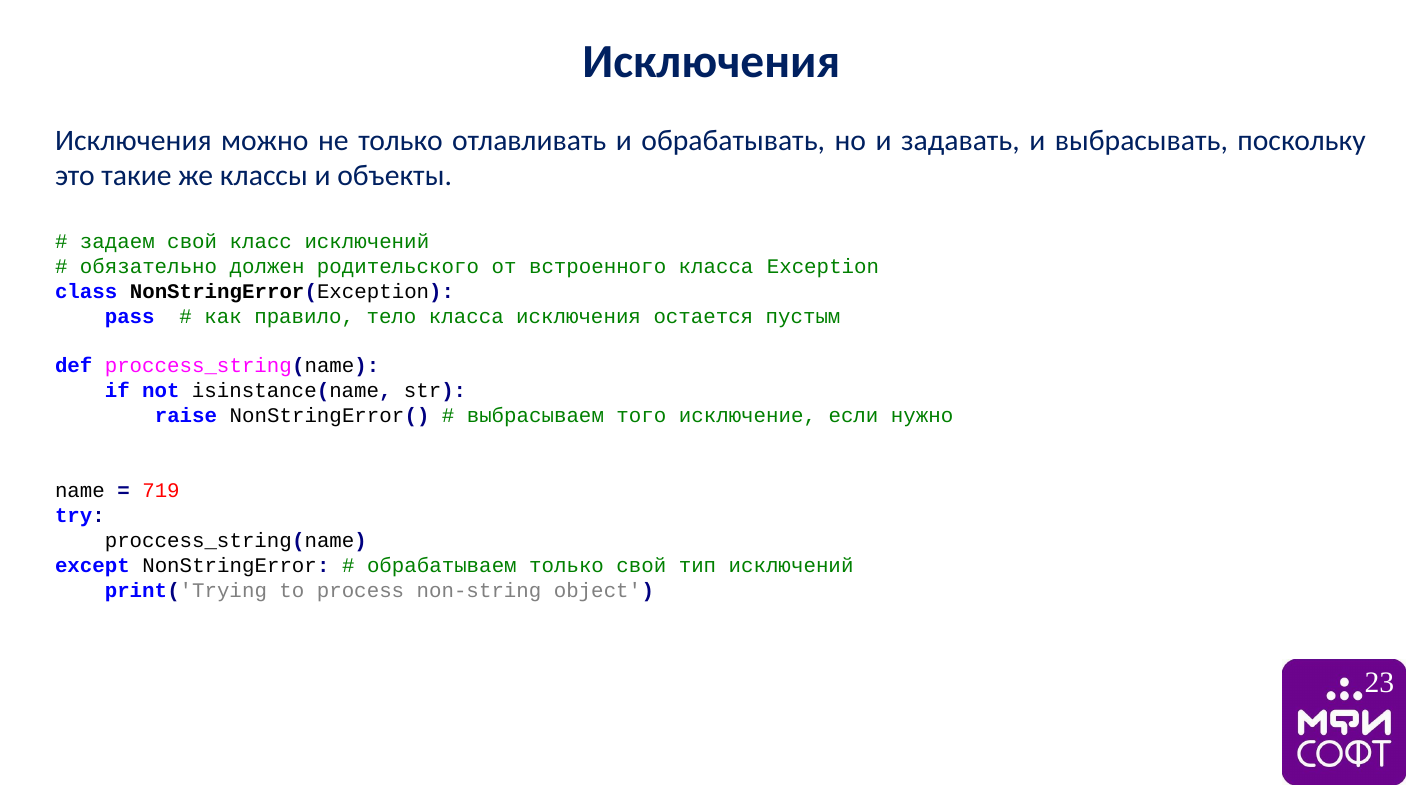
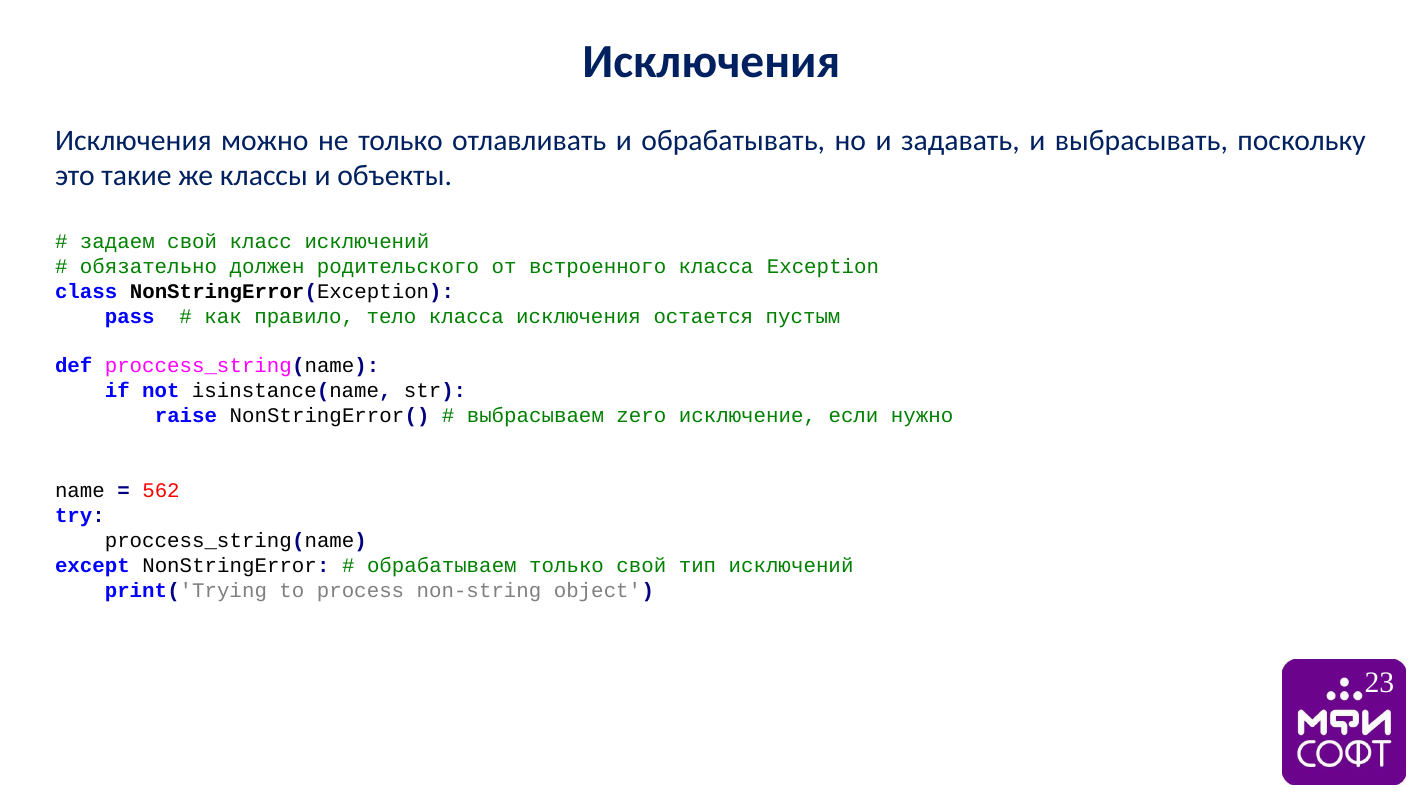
того: того -> zero
719: 719 -> 562
